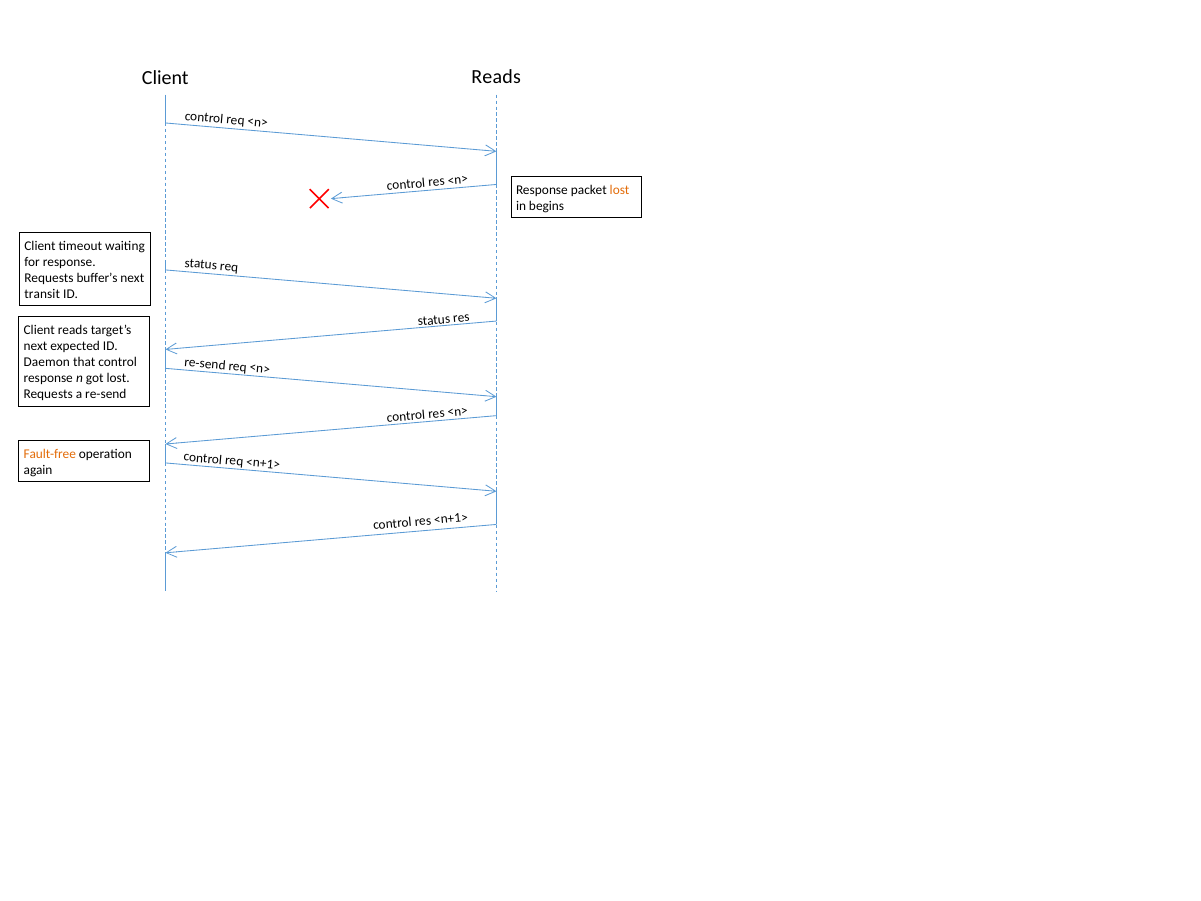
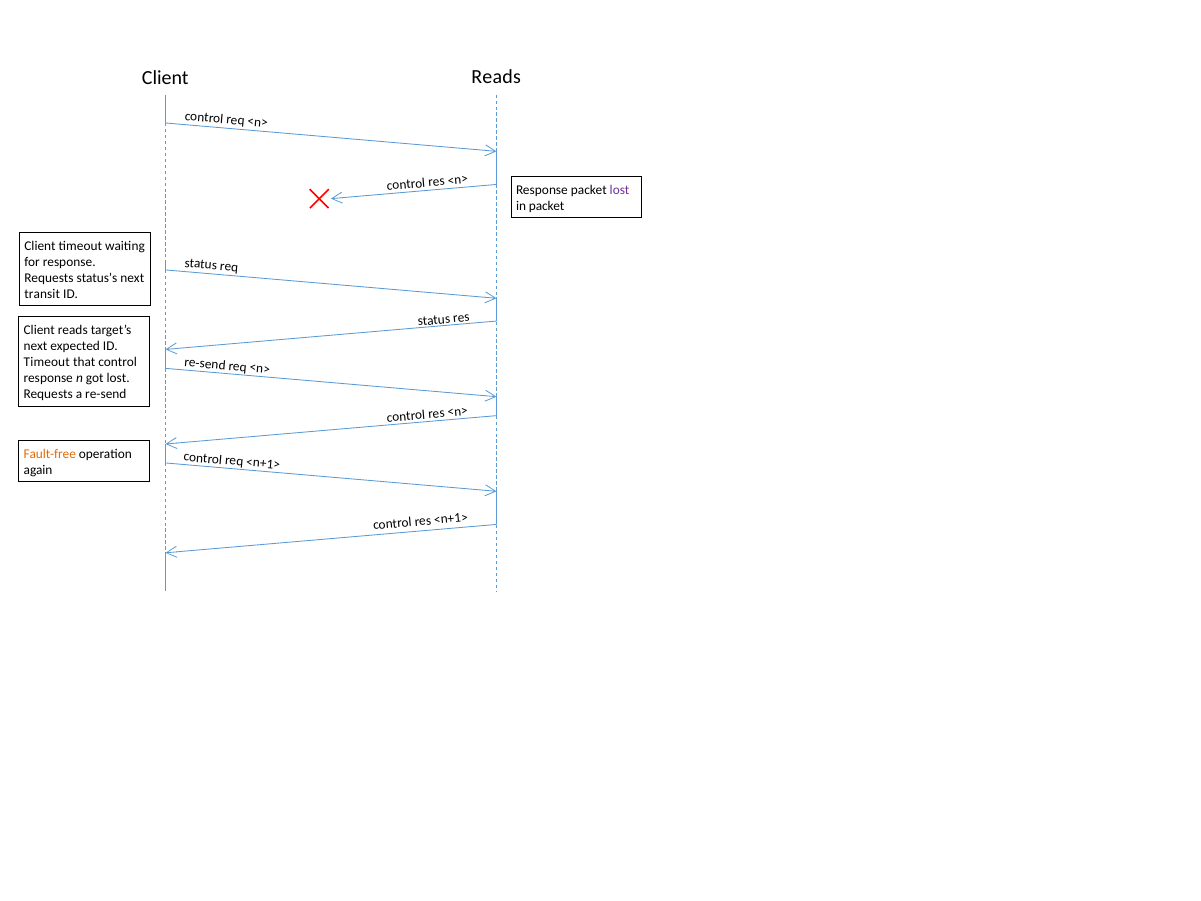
lost at (620, 190) colour: orange -> purple
in begins: begins -> packet
buffer’s: buffer’s -> status’s
Daemon at (47, 362): Daemon -> Timeout
